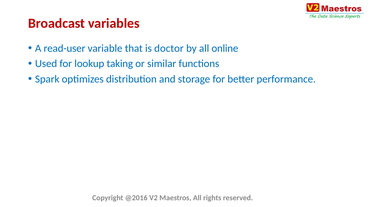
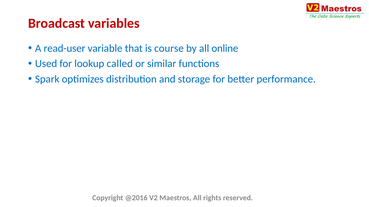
doctor: doctor -> course
taking: taking -> called
